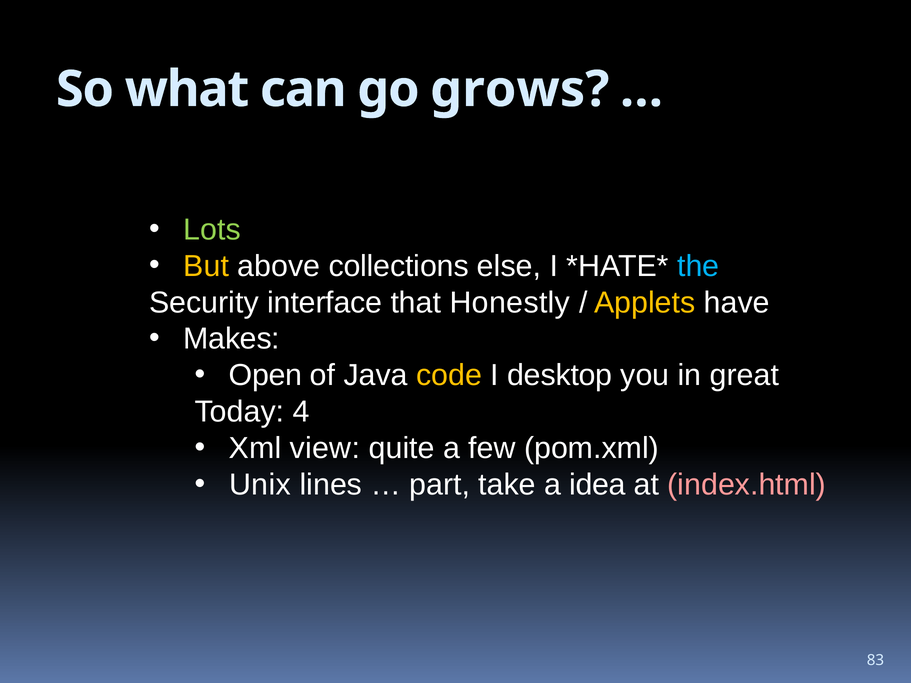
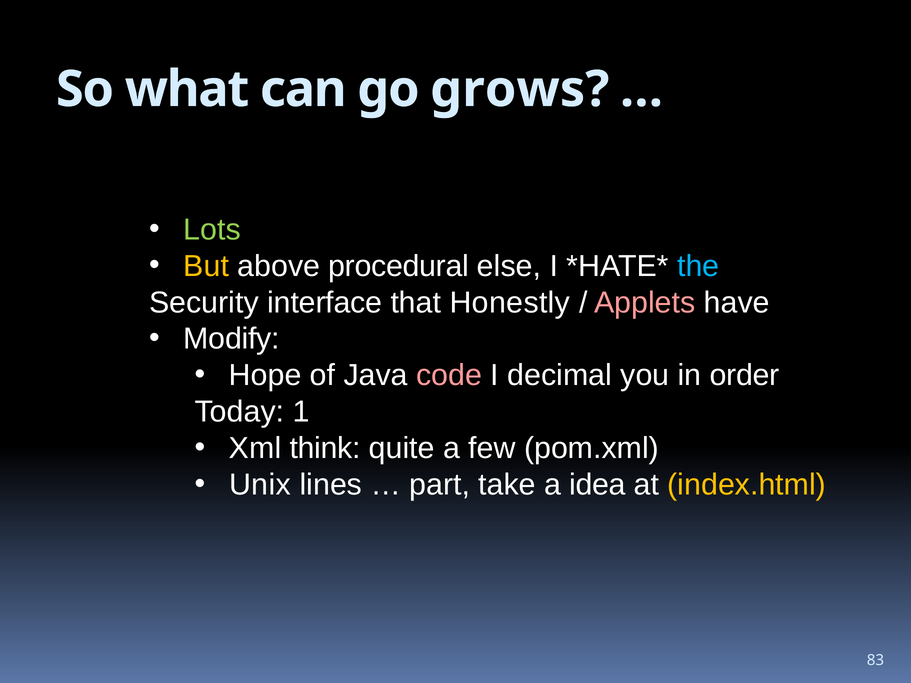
collections: collections -> procedural
Applets colour: yellow -> pink
Makes: Makes -> Modify
Open: Open -> Hope
code colour: yellow -> pink
desktop: desktop -> decimal
great: great -> order
4: 4 -> 1
view: view -> think
index.html colour: pink -> yellow
